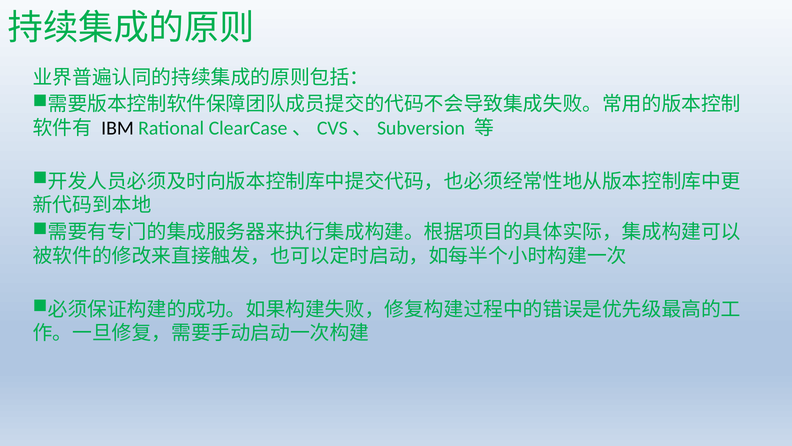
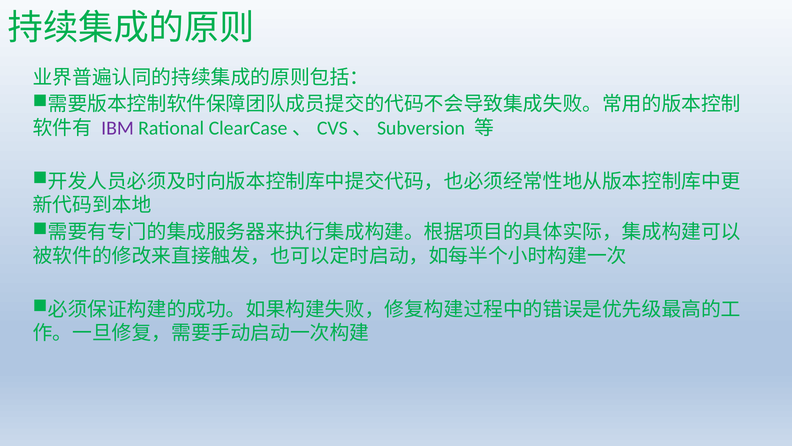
IBM colour: black -> purple
